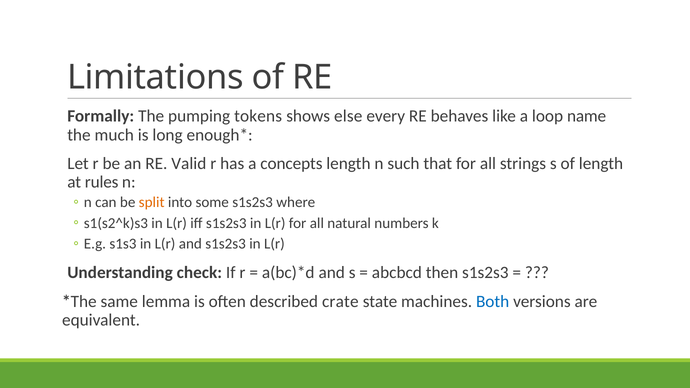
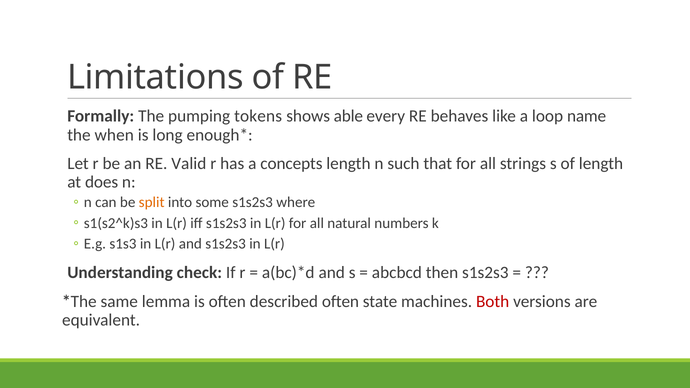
else: else -> able
much: much -> when
rules: rules -> does
described crate: crate -> often
Both colour: blue -> red
